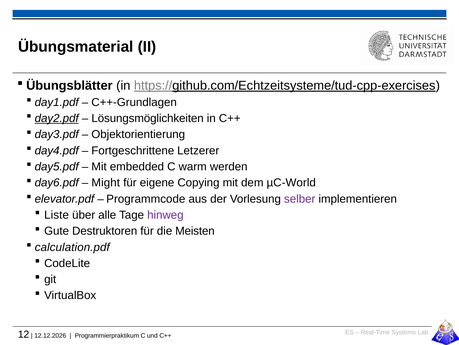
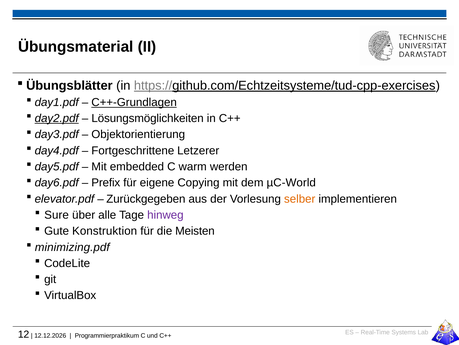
C++-Grundlagen underline: none -> present
Might: Might -> Prefix
Programmcode: Programmcode -> Zurückgegeben
selber colour: purple -> orange
Liste: Liste -> Sure
Destruktoren: Destruktoren -> Konstruktion
calculation.pdf: calculation.pdf -> minimizing.pdf
